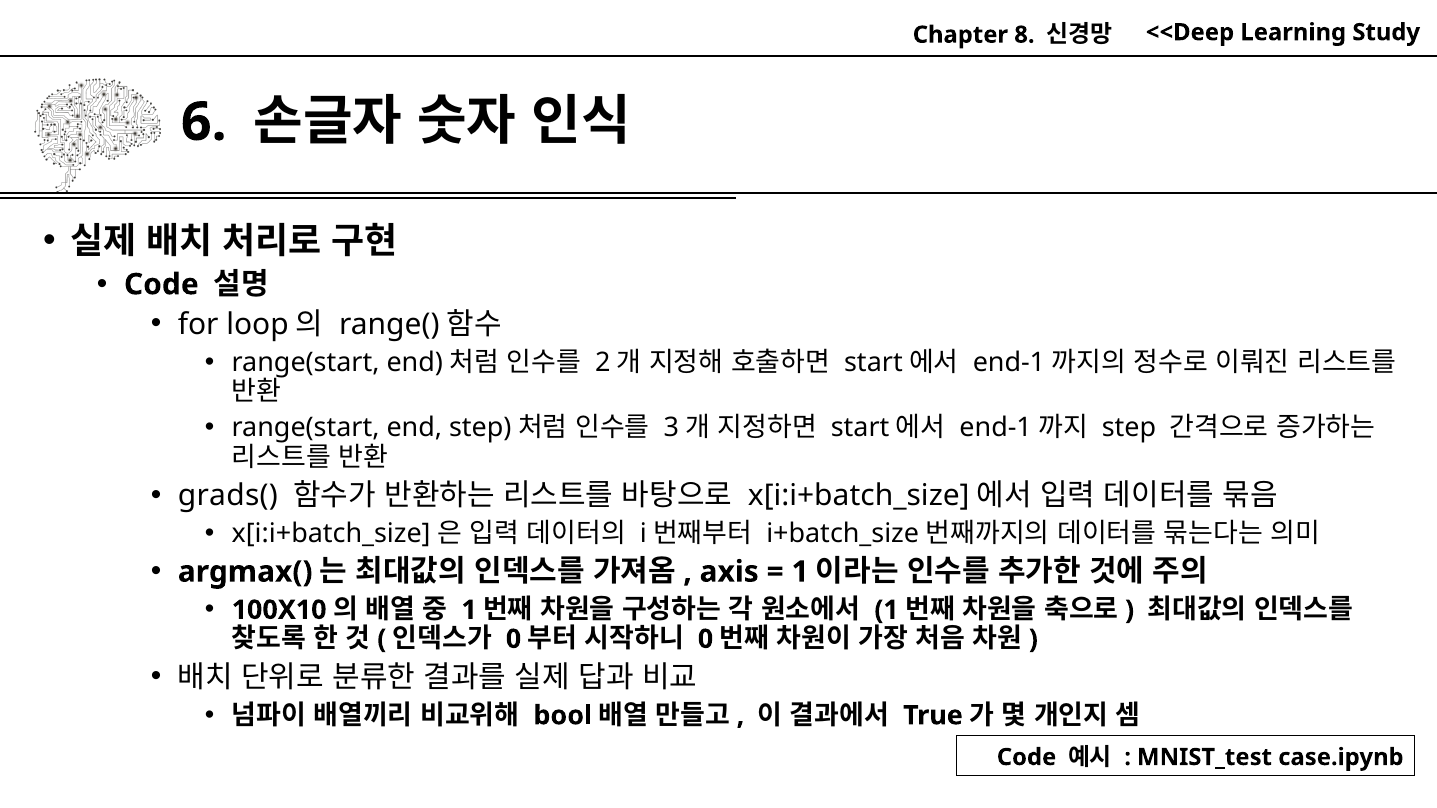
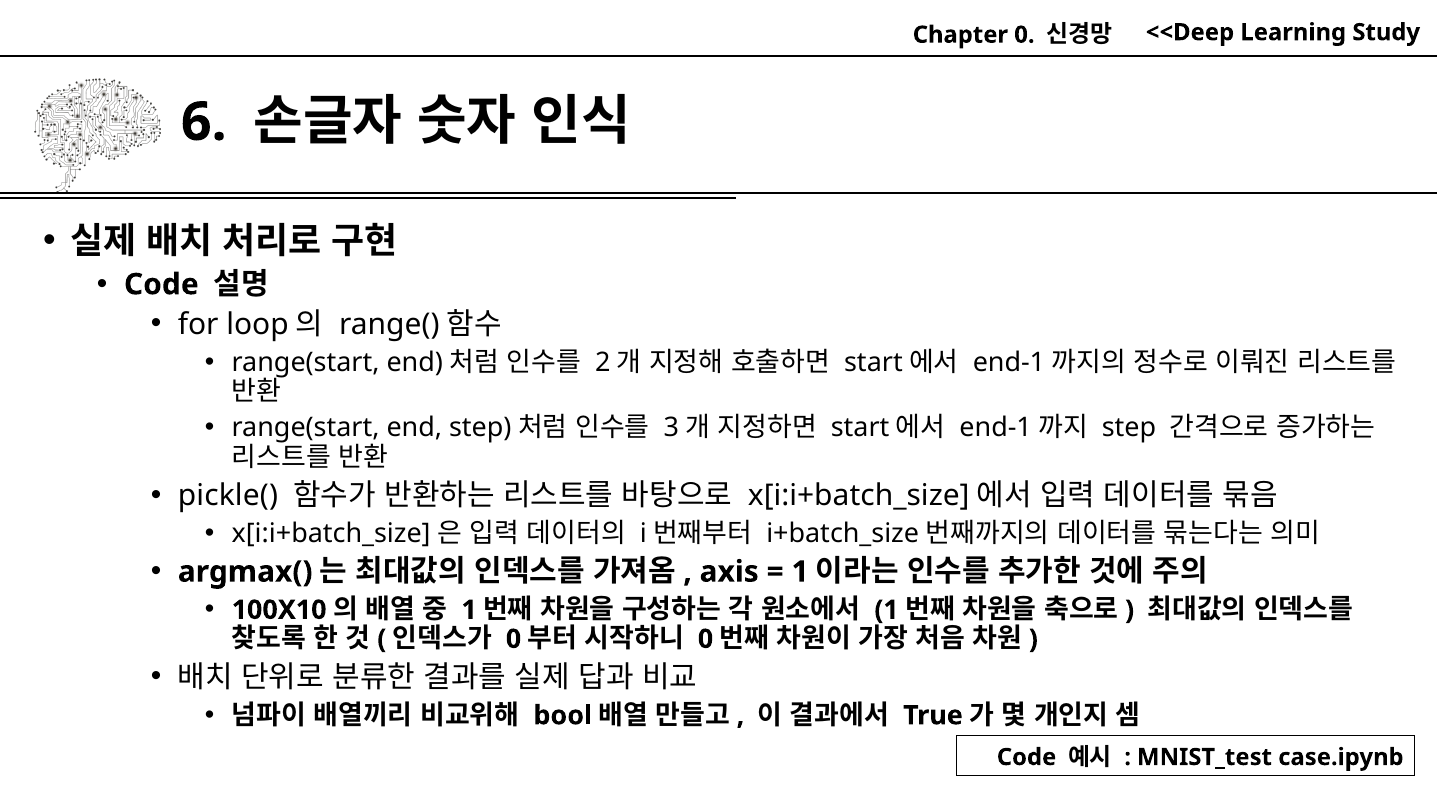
Chapter 8: 8 -> 0
grads(: grads( -> pickle(
